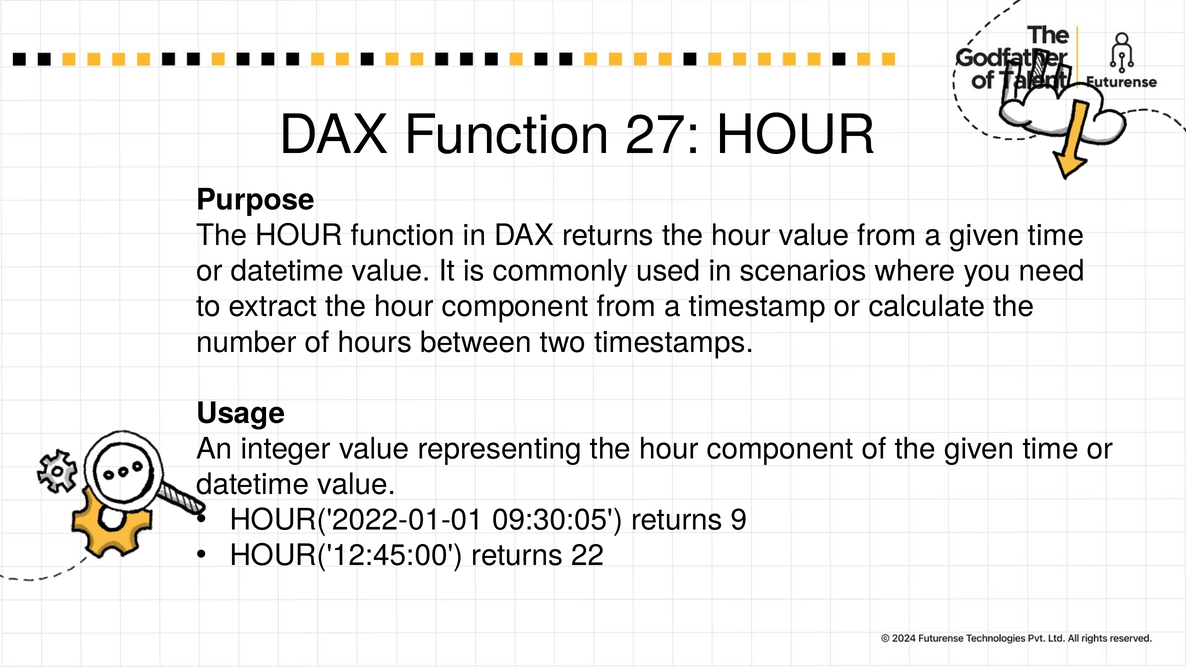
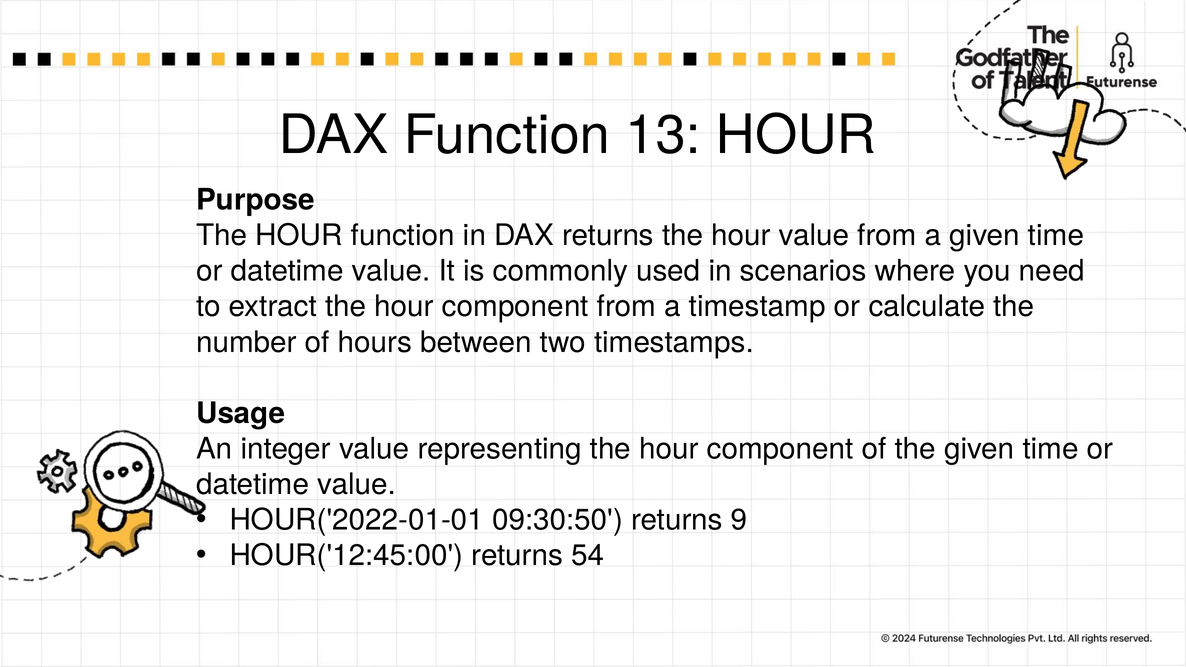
27: 27 -> 13
09:30:05: 09:30:05 -> 09:30:50
22: 22 -> 54
